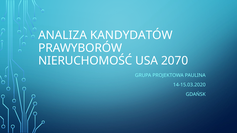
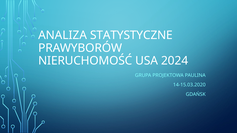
KANDYDATÓW: KANDYDATÓW -> STATYSTYCZNE
2070: 2070 -> 2024
